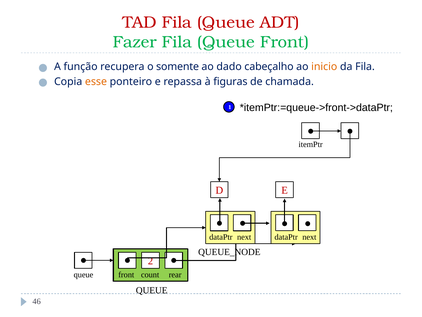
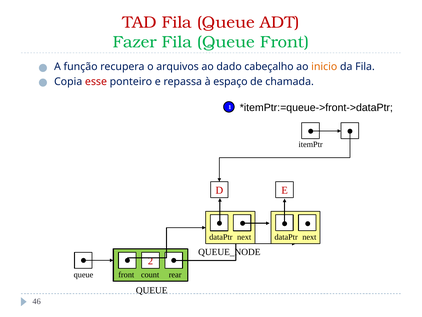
somente: somente -> arquivos
esse colour: orange -> red
figuras: figuras -> espaço
